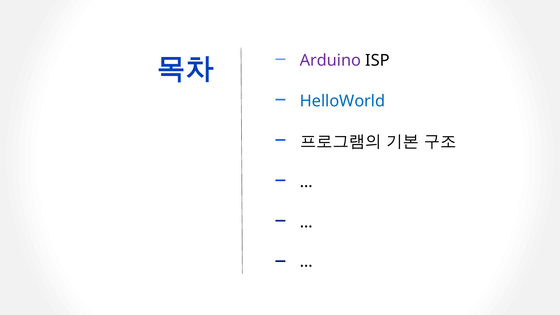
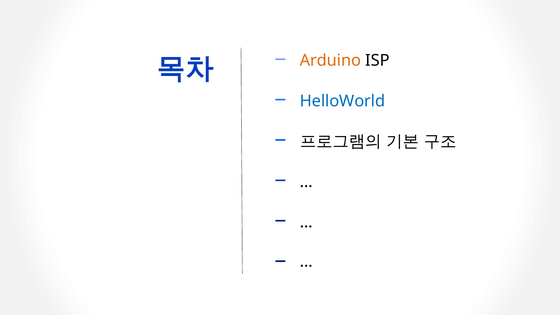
Arduino colour: purple -> orange
